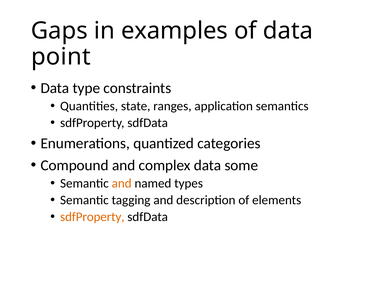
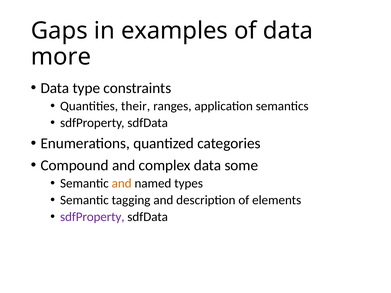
point: point -> more
state: state -> their
sdfProperty at (92, 217) colour: orange -> purple
